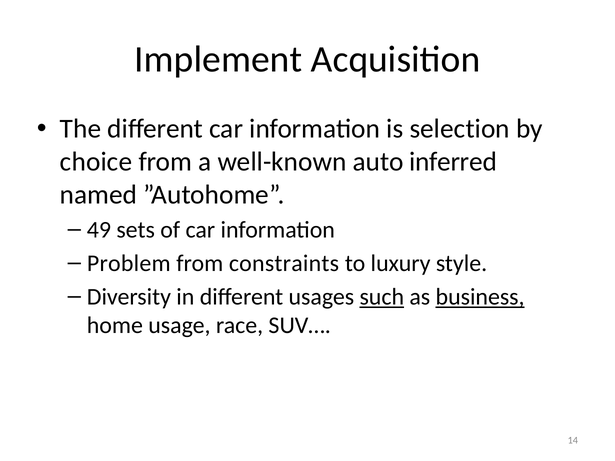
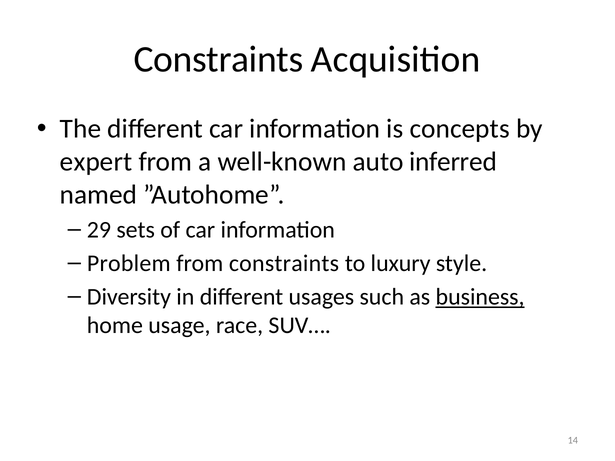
Implement at (218, 60): Implement -> Constraints
selection: selection -> concepts
choice: choice -> expert
49: 49 -> 29
such underline: present -> none
